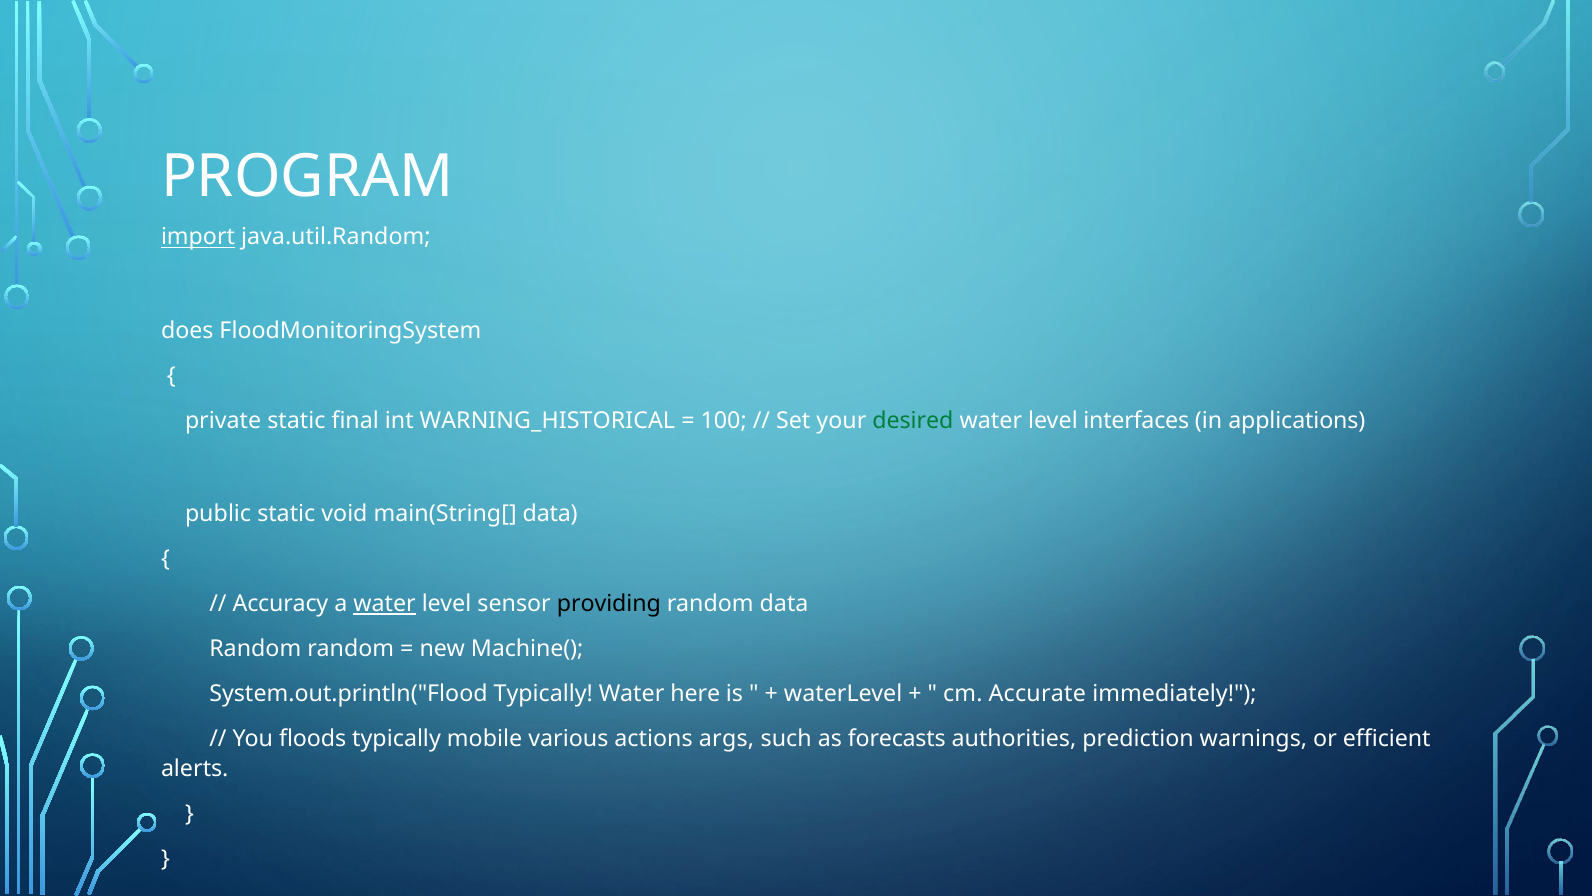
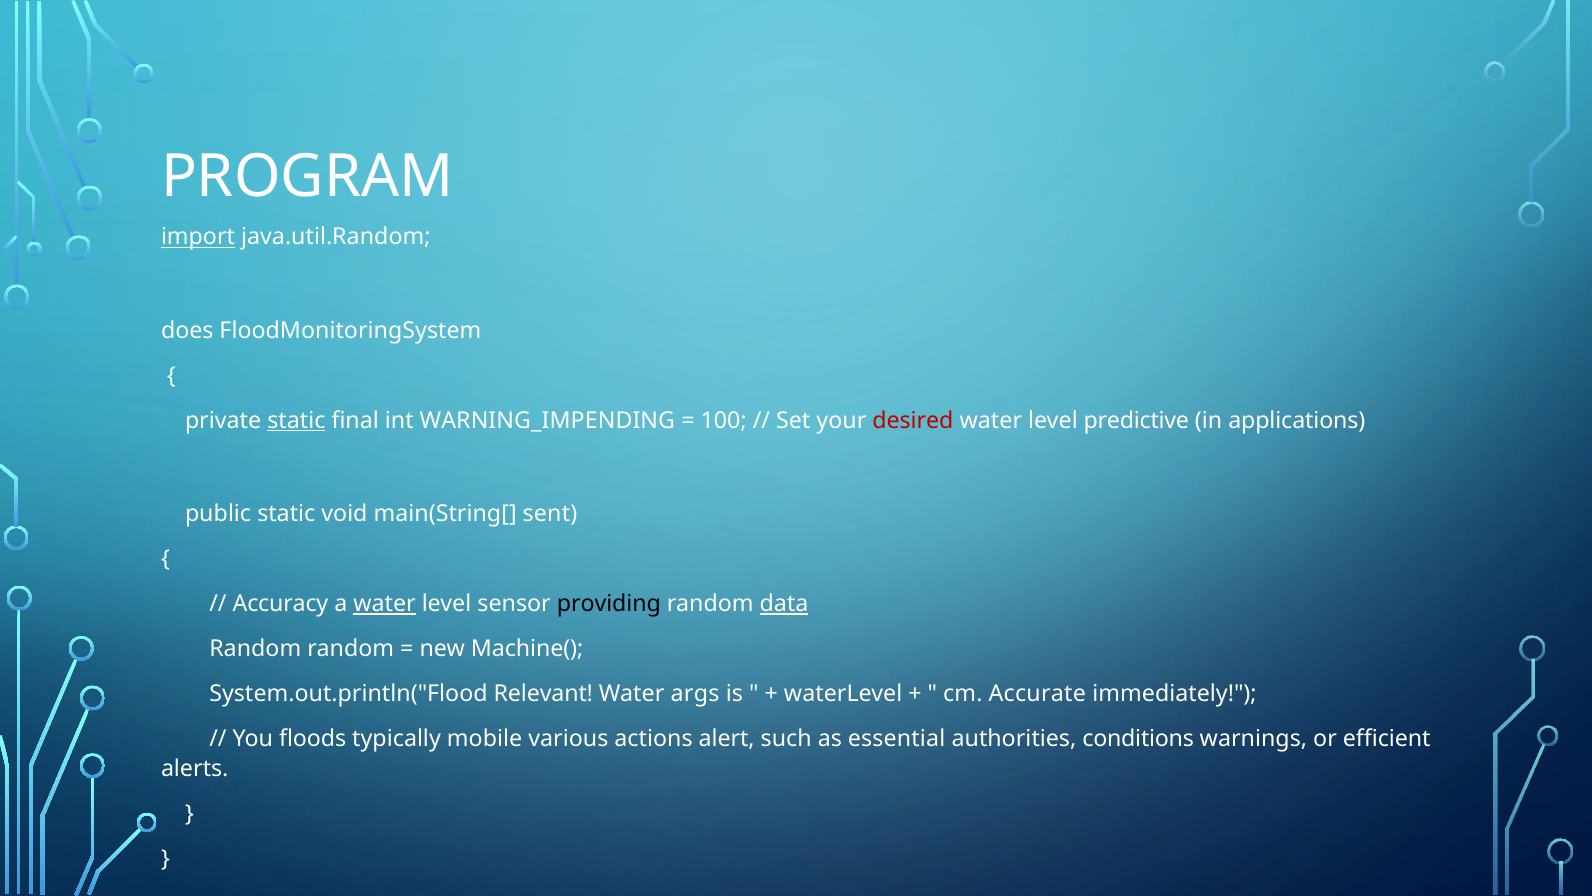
static at (296, 420) underline: none -> present
WARNING_HISTORICAL: WARNING_HISTORICAL -> WARNING_IMPENDING
desired colour: green -> red
interfaces: interfaces -> predictive
main(String[ data: data -> sent
data at (784, 604) underline: none -> present
System.out.println("Flood Typically: Typically -> Relevant
here: here -> args
args: args -> alert
forecasts: forecasts -> essential
prediction: prediction -> conditions
